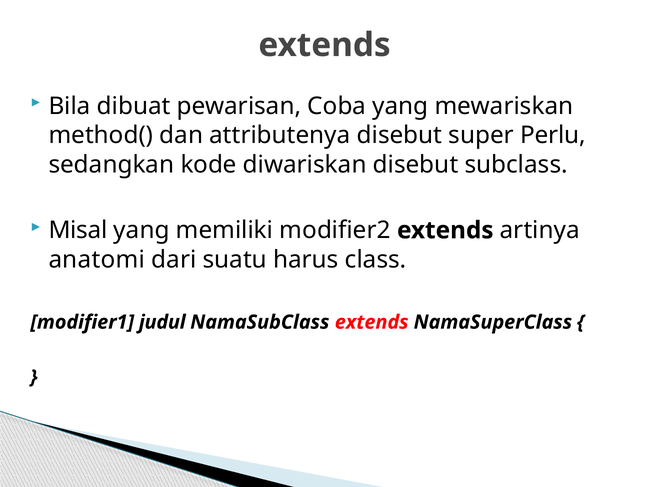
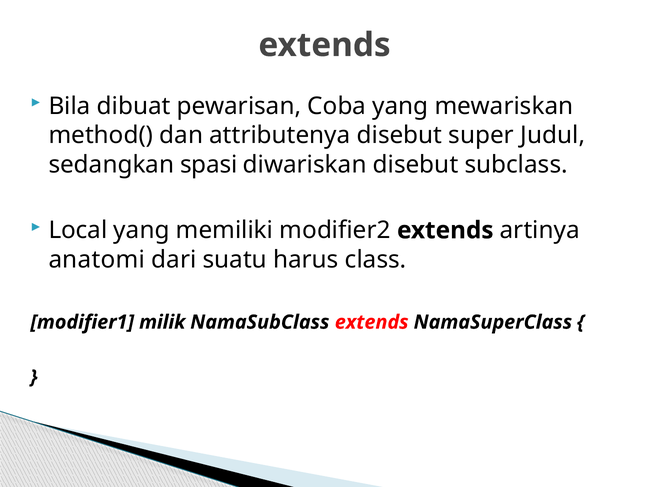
Perlu: Perlu -> Judul
kode: kode -> spasi
Misal: Misal -> Local
judul: judul -> milik
